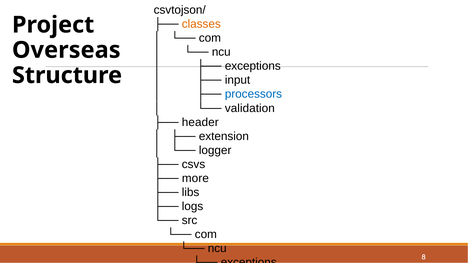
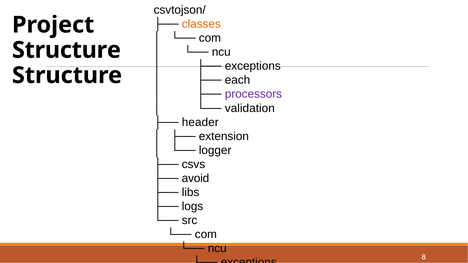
Overseas at (66, 50): Overseas -> Structure
input: input -> each
processors at (253, 94) colour: blue -> purple
more: more -> avoid
